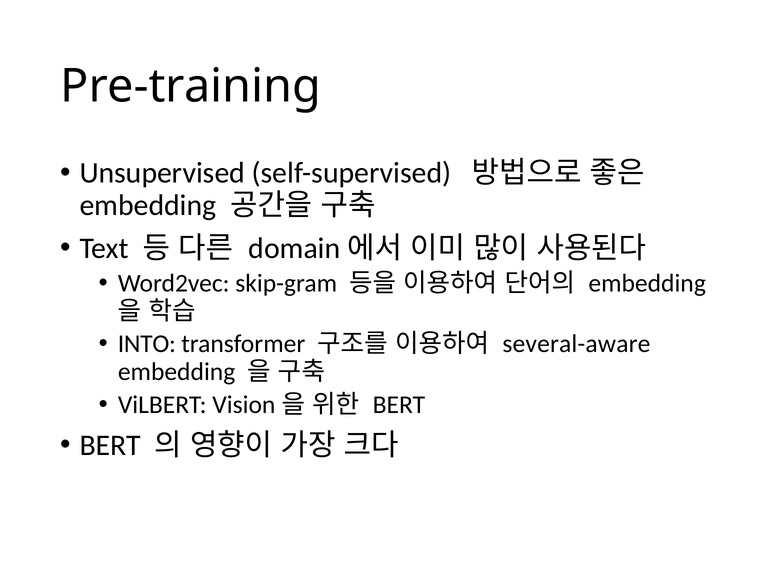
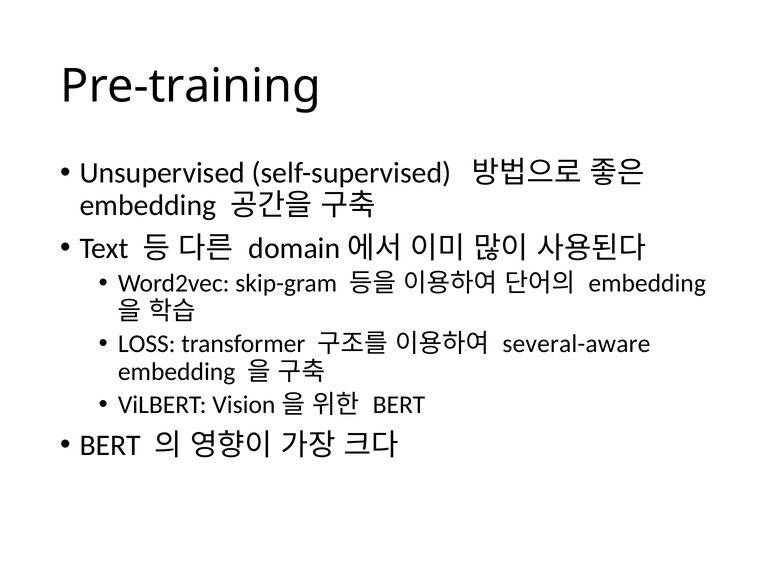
INTO: INTO -> LOSS
